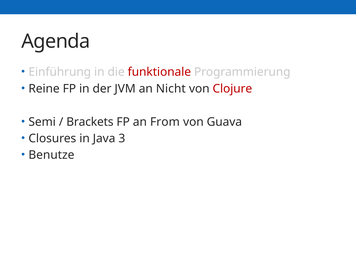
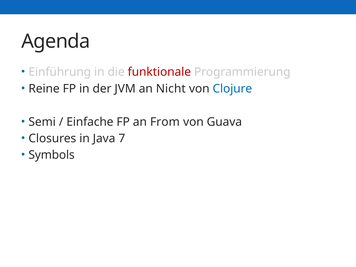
Clojure colour: red -> blue
Brackets: Brackets -> Einfache
3: 3 -> 7
Benutze: Benutze -> Symbols
